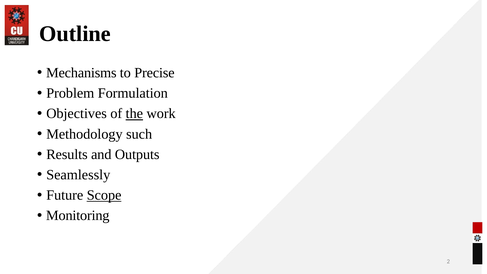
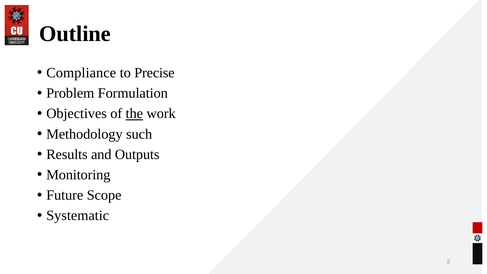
Mechanisms: Mechanisms -> Compliance
Seamlessly: Seamlessly -> Monitoring
Scope underline: present -> none
Monitoring: Monitoring -> Systematic
